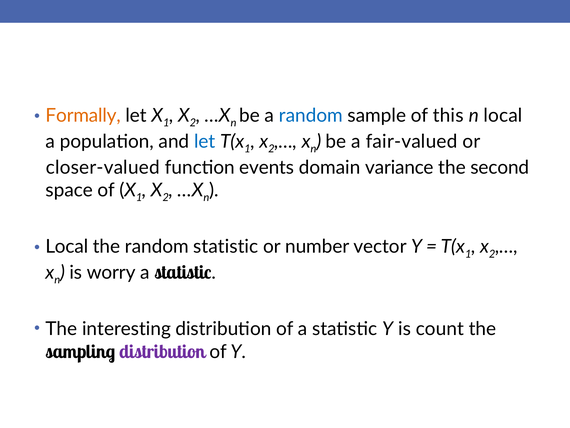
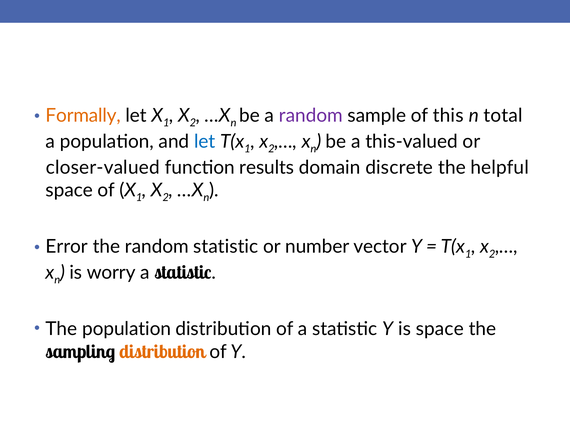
random at (311, 115) colour: blue -> purple
n local: local -> total
fair-valued: fair-valued -> this-valued
events: events -> results
variance: variance -> discrete
second: second -> helpful
Local at (67, 246): Local -> Error
The interesting: interesting -> population
is count: count -> space
distribution at (162, 351) colour: purple -> orange
